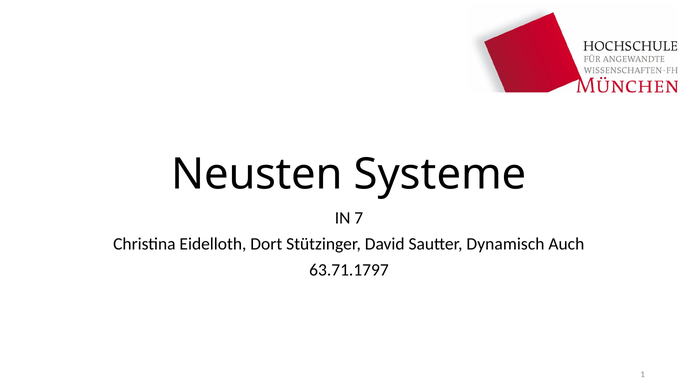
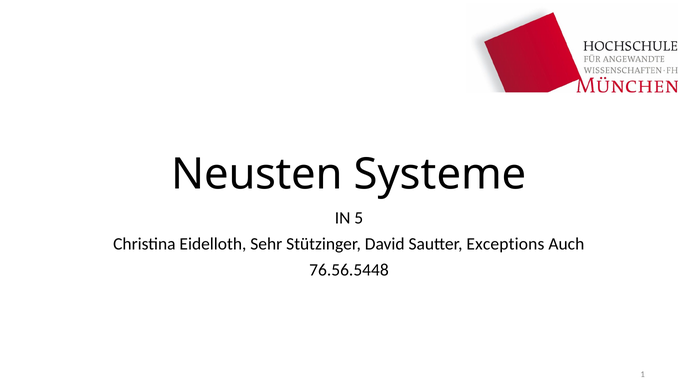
7: 7 -> 5
Dort: Dort -> Sehr
Dynamisch: Dynamisch -> Exceptions
63.71.1797: 63.71.1797 -> 76.56.5448
